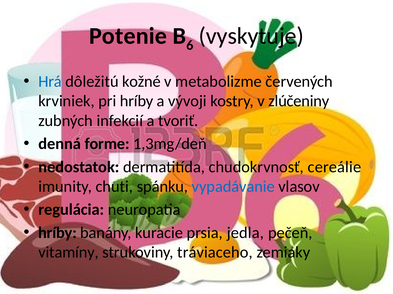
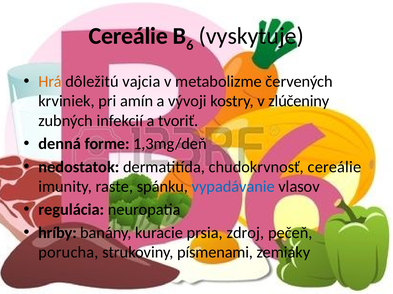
Potenie at (128, 36): Potenie -> Cereálie
Hrá colour: blue -> orange
kožné: kožné -> vajcia
pri hríby: hríby -> amín
chuti: chuti -> raste
jedla: jedla -> zdroj
vitamíny: vitamíny -> porucha
tráviaceho: tráviaceho -> písmenami
